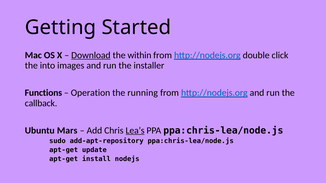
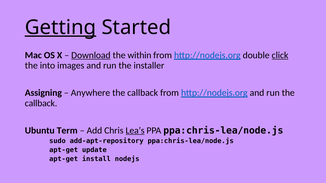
Getting underline: none -> present
click underline: none -> present
Functions: Functions -> Assigning
Operation: Operation -> Anywhere
running at (143, 93): running -> callback
Mars: Mars -> Term
